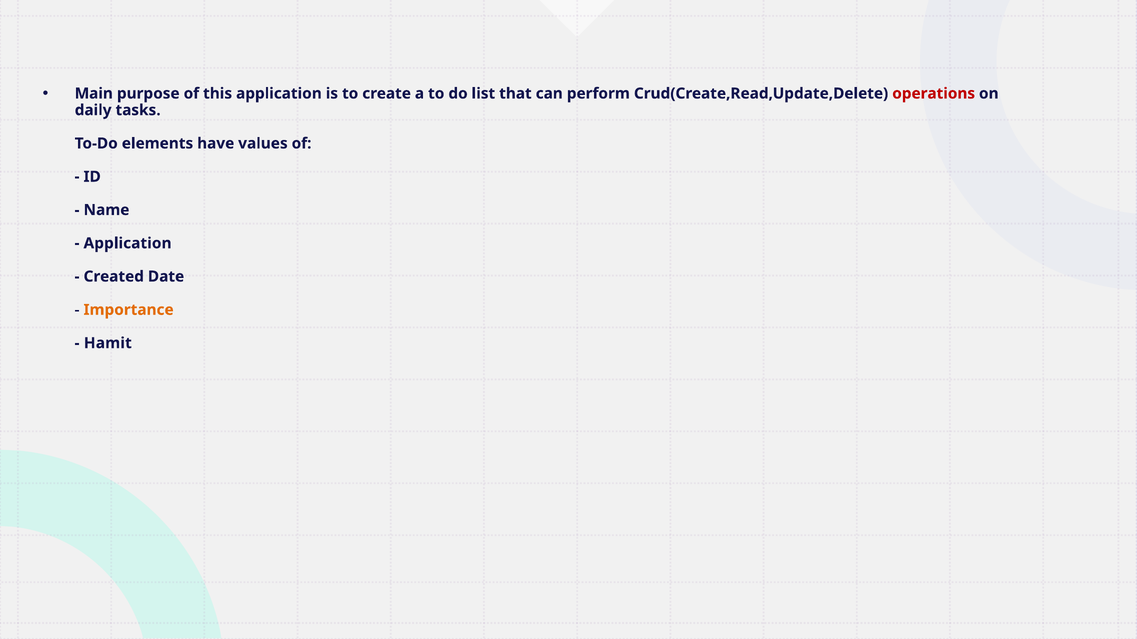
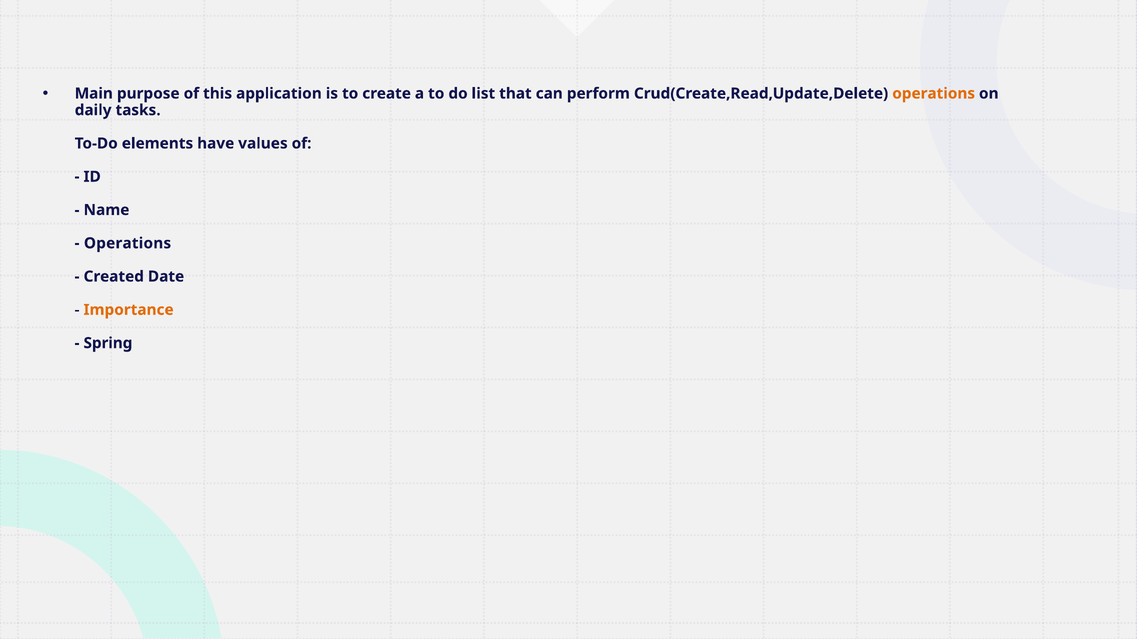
operations at (934, 94) colour: red -> orange
Application at (128, 243): Application -> Operations
Hamit: Hamit -> Spring
